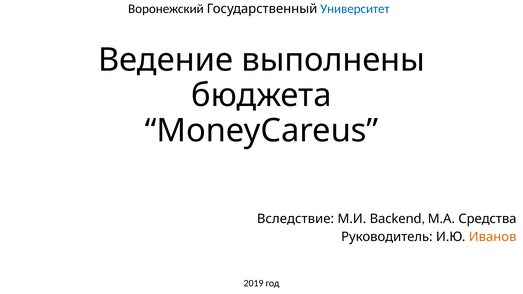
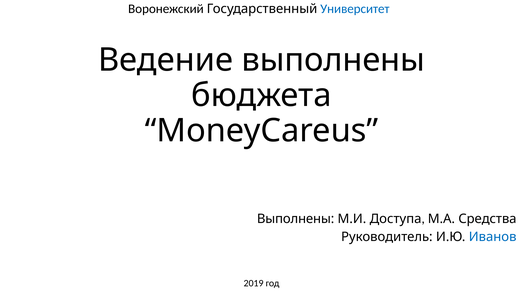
Вследствие at (296, 219): Вследствие -> Выполнены
Backend: Backend -> Доступа
Иванов colour: orange -> blue
